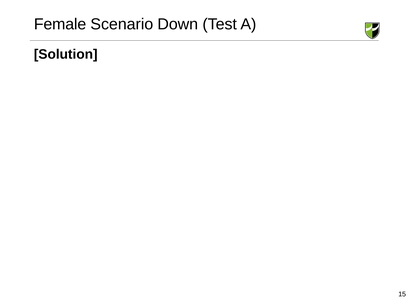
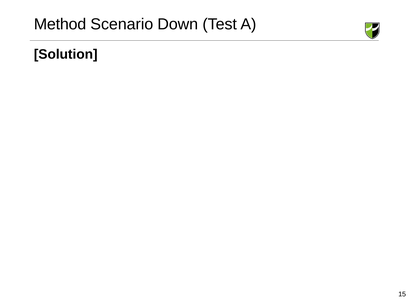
Female: Female -> Method
